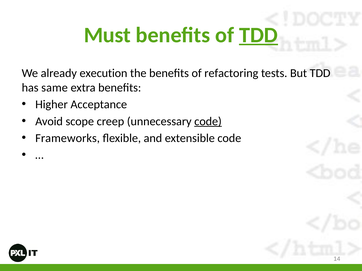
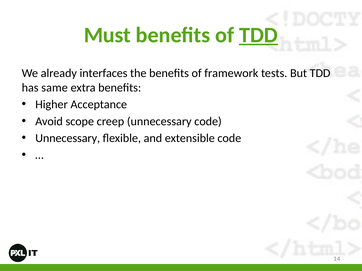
execution: execution -> interfaces
refactoring: refactoring -> framework
code at (208, 122) underline: present -> none
Frameworks at (68, 138): Frameworks -> Unnecessary
